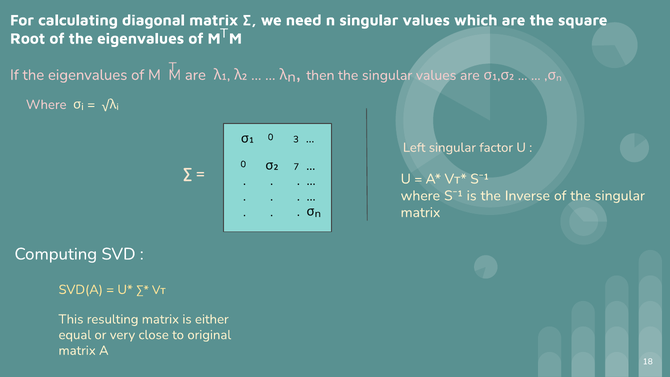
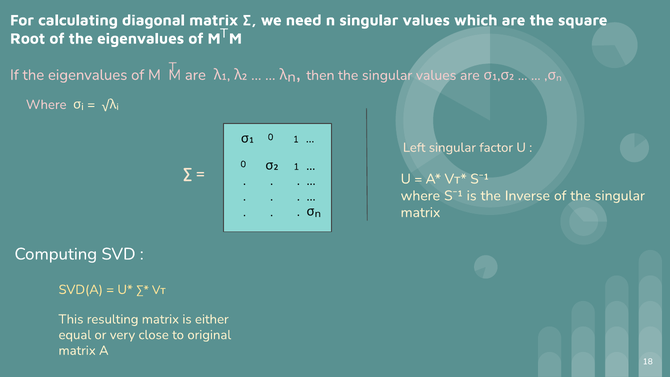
3 at (296, 139): 3 -> 1
7 at (296, 167): 7 -> 1
